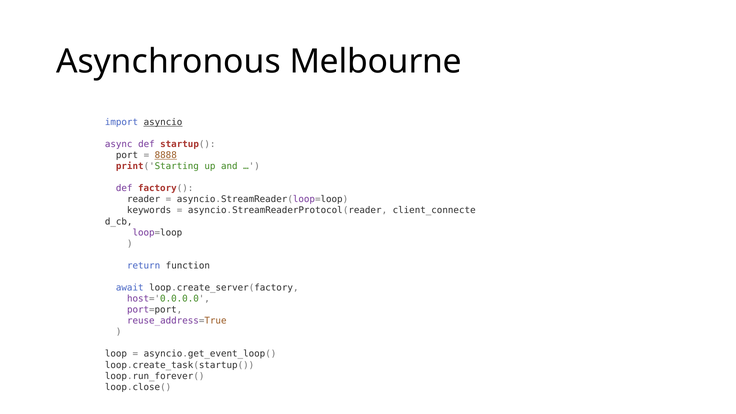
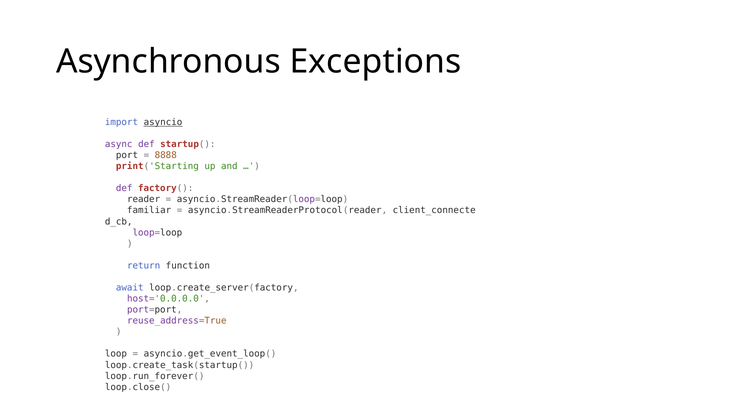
Melbourne: Melbourne -> Exceptions
8888 underline: present -> none
keywords: keywords -> familiar
